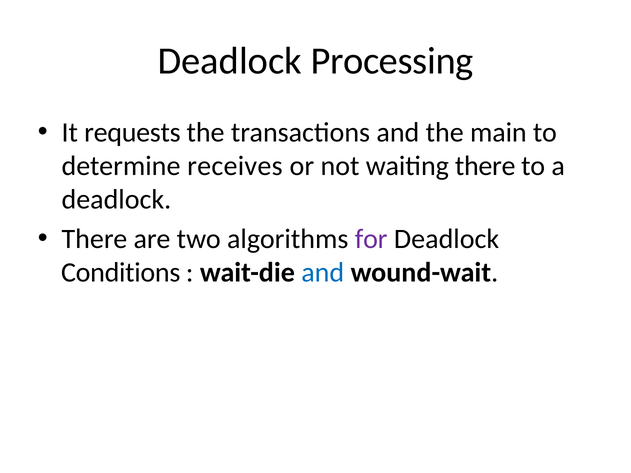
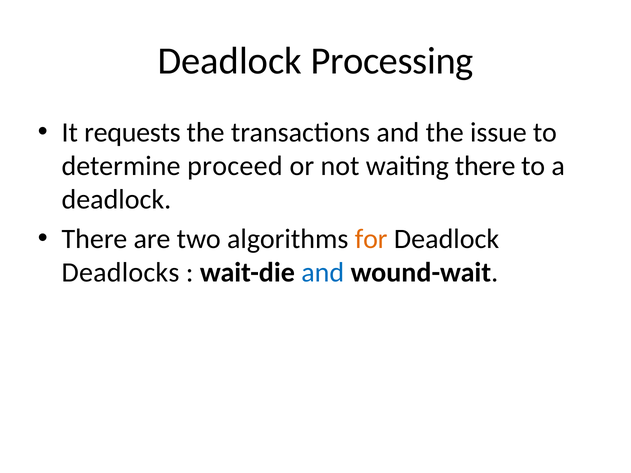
main: main -> issue
receives: receives -> proceed
for colour: purple -> orange
Conditions: Conditions -> Deadlocks
